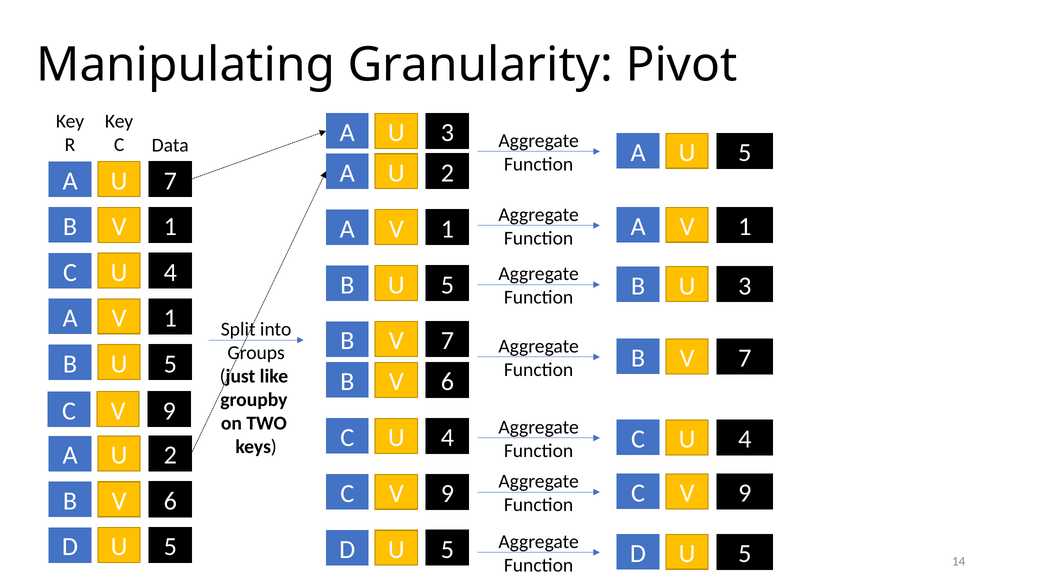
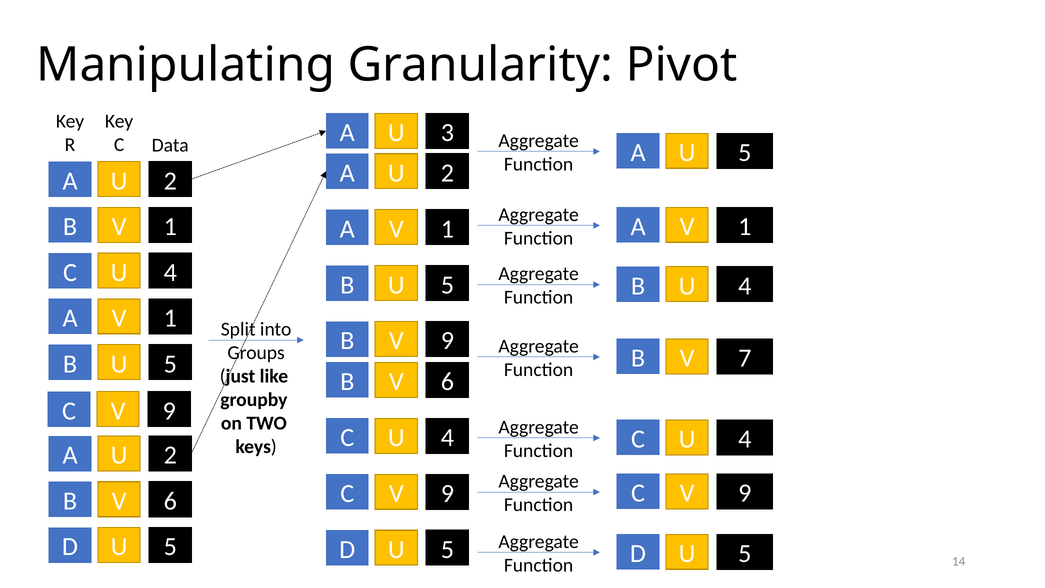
7 at (170, 181): 7 -> 2
B 3: 3 -> 4
7 at (447, 341): 7 -> 9
